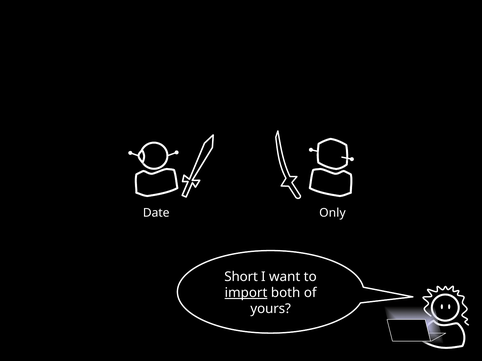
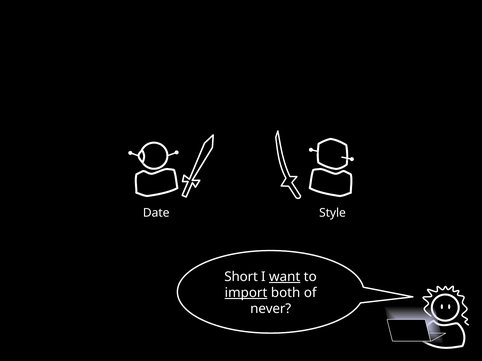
Only: Only -> Style
want underline: none -> present
yours: yours -> never
